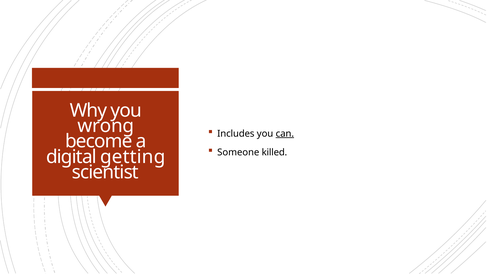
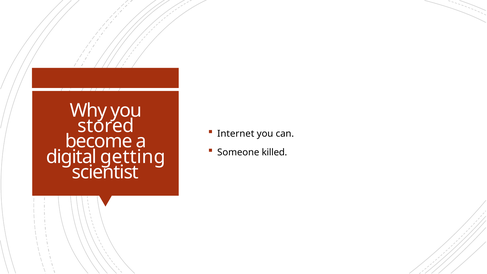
wrong: wrong -> stored
Includes: Includes -> Internet
can underline: present -> none
